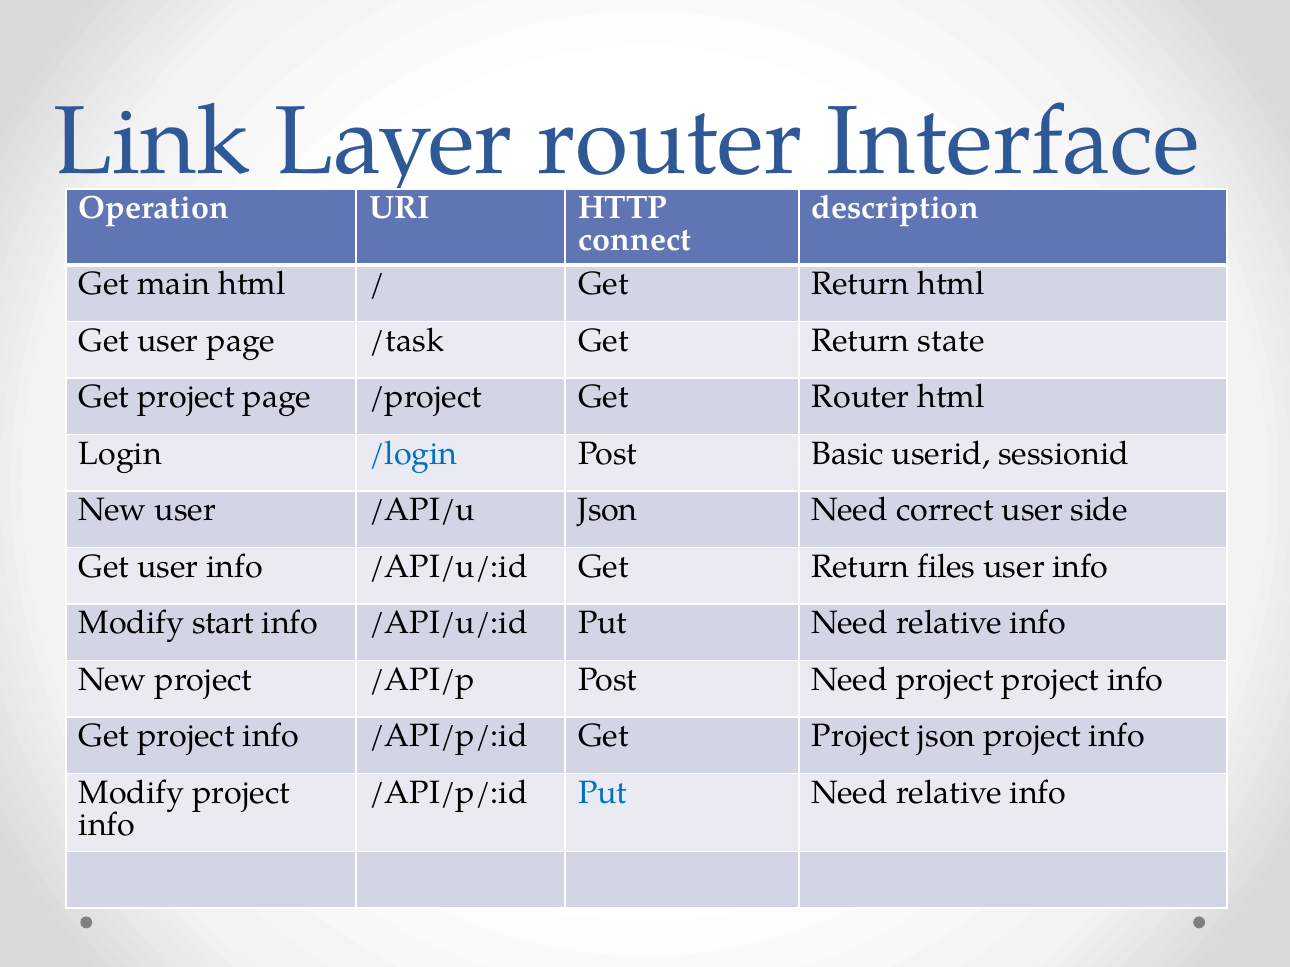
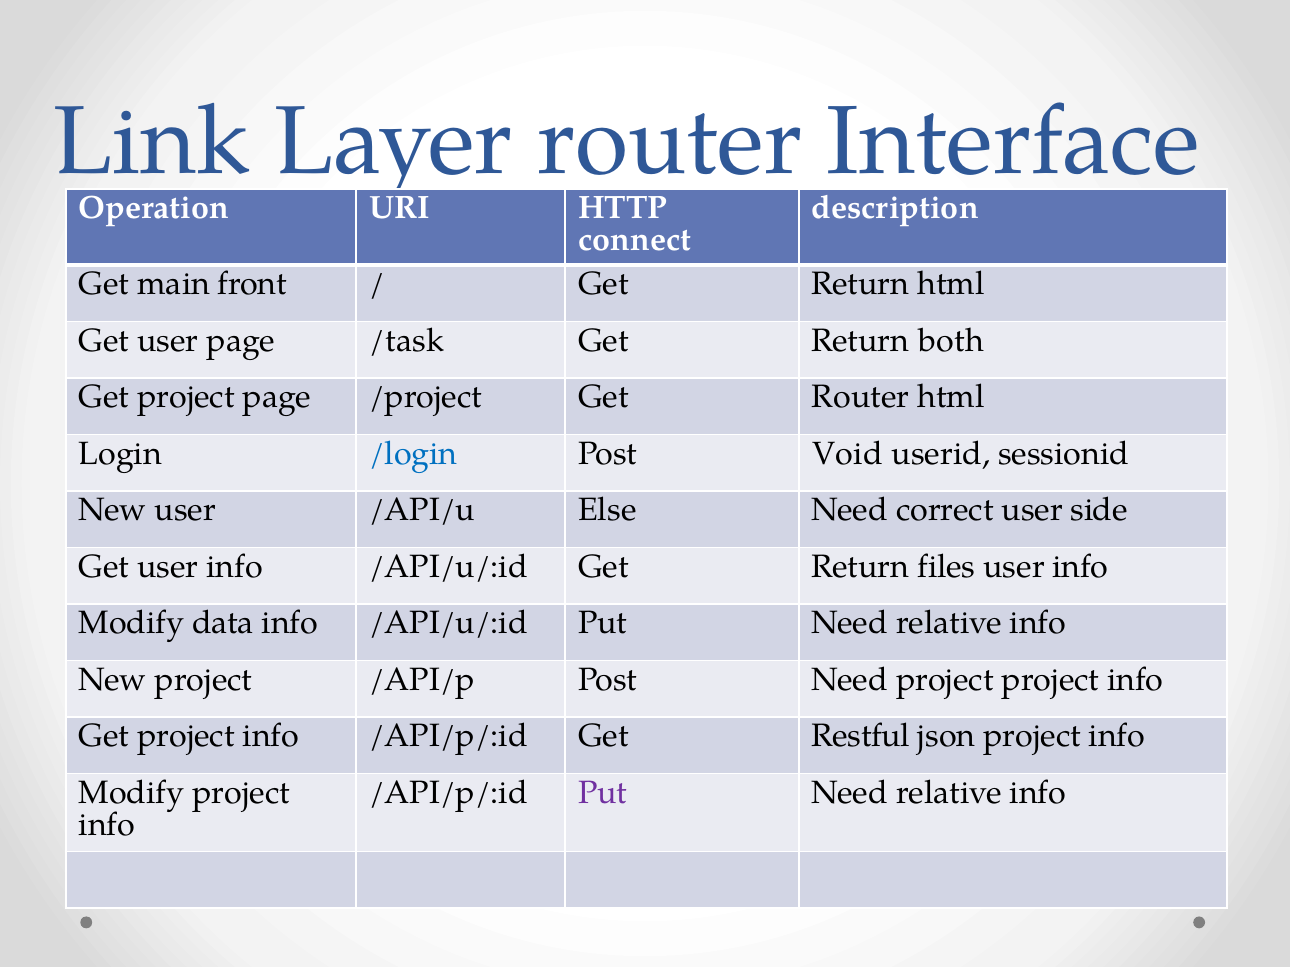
main html: html -> front
state: state -> both
Basic: Basic -> Void
/API/u Json: Json -> Else
start: start -> data
/API/p/:id Get Project: Project -> Restful
Put at (603, 793) colour: blue -> purple
